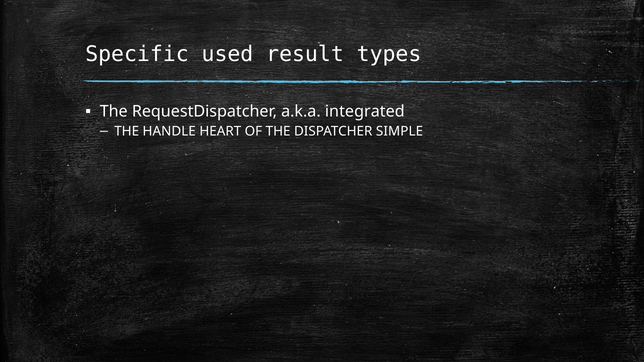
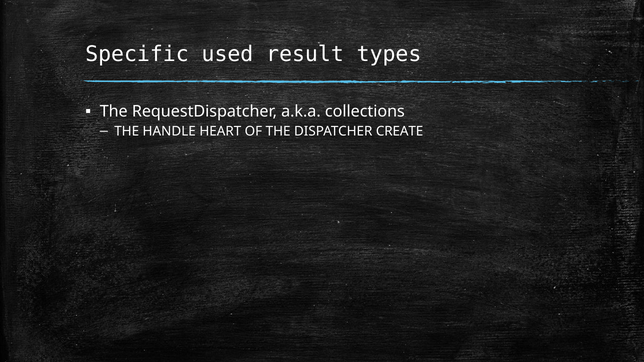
integrated: integrated -> collections
SIMPLE: SIMPLE -> CREATE
